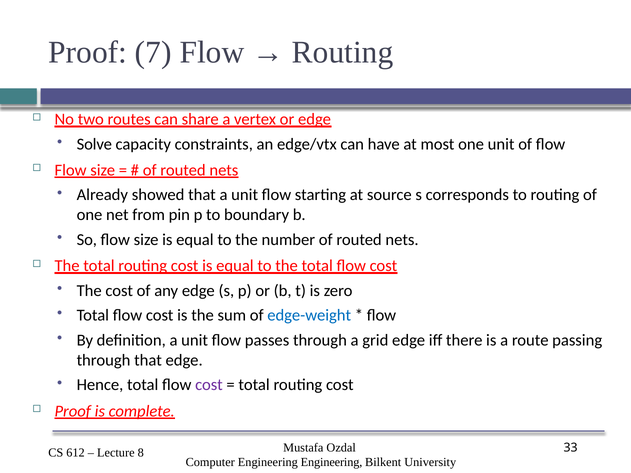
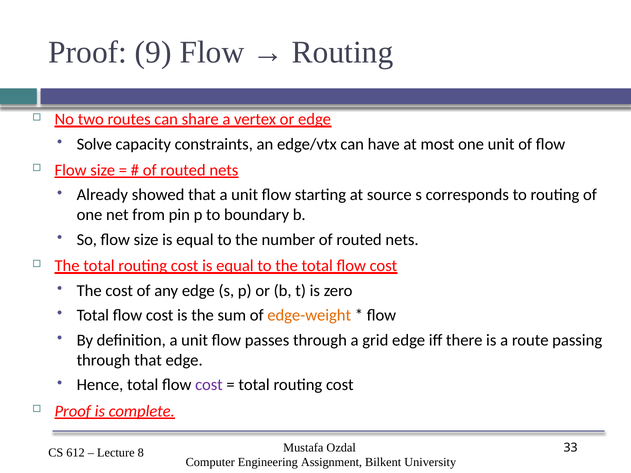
7: 7 -> 9
edge-weight colour: blue -> orange
Engineering Engineering: Engineering -> Assignment
